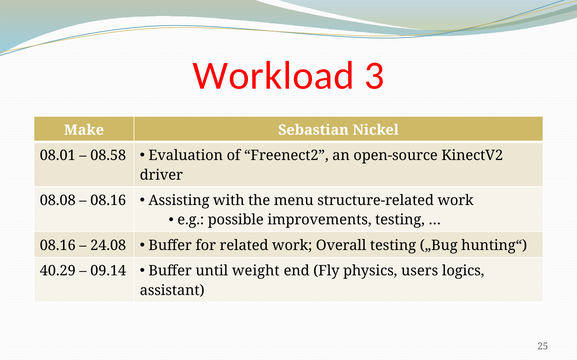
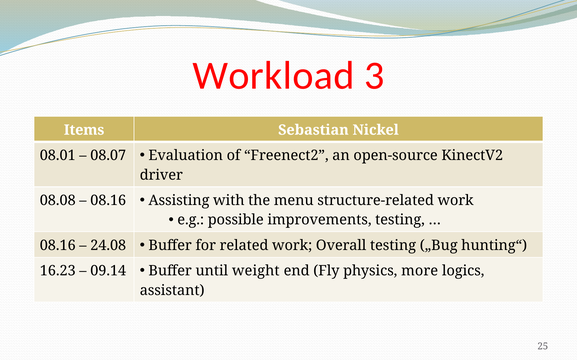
Make: Make -> Items
08.58: 08.58 -> 08.07
40.29: 40.29 -> 16.23
users: users -> more
